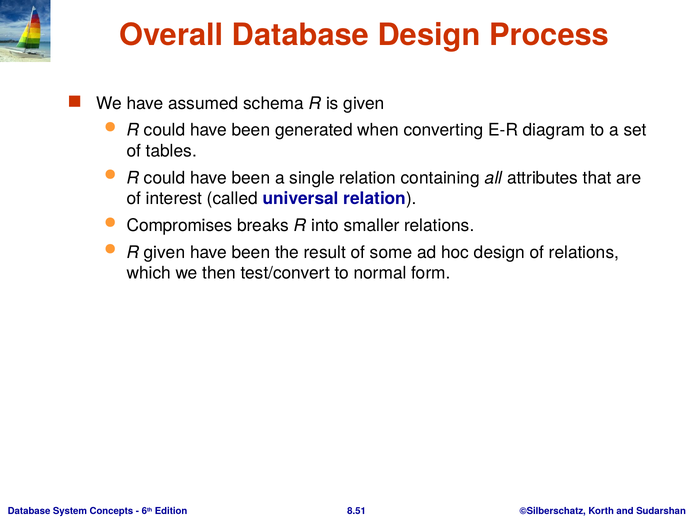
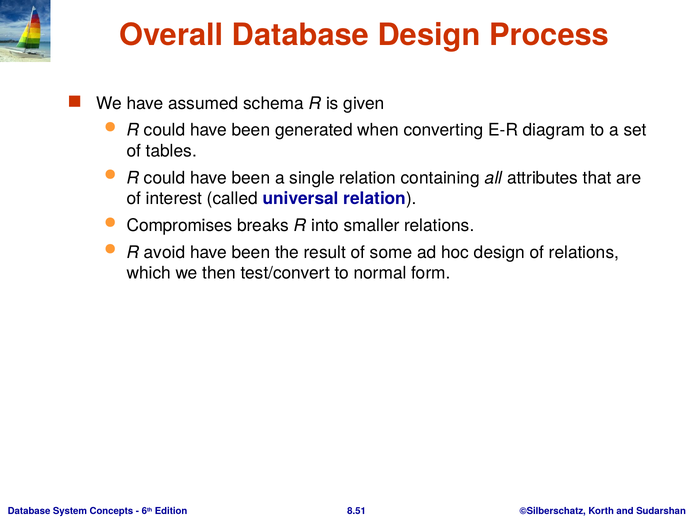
R given: given -> avoid
